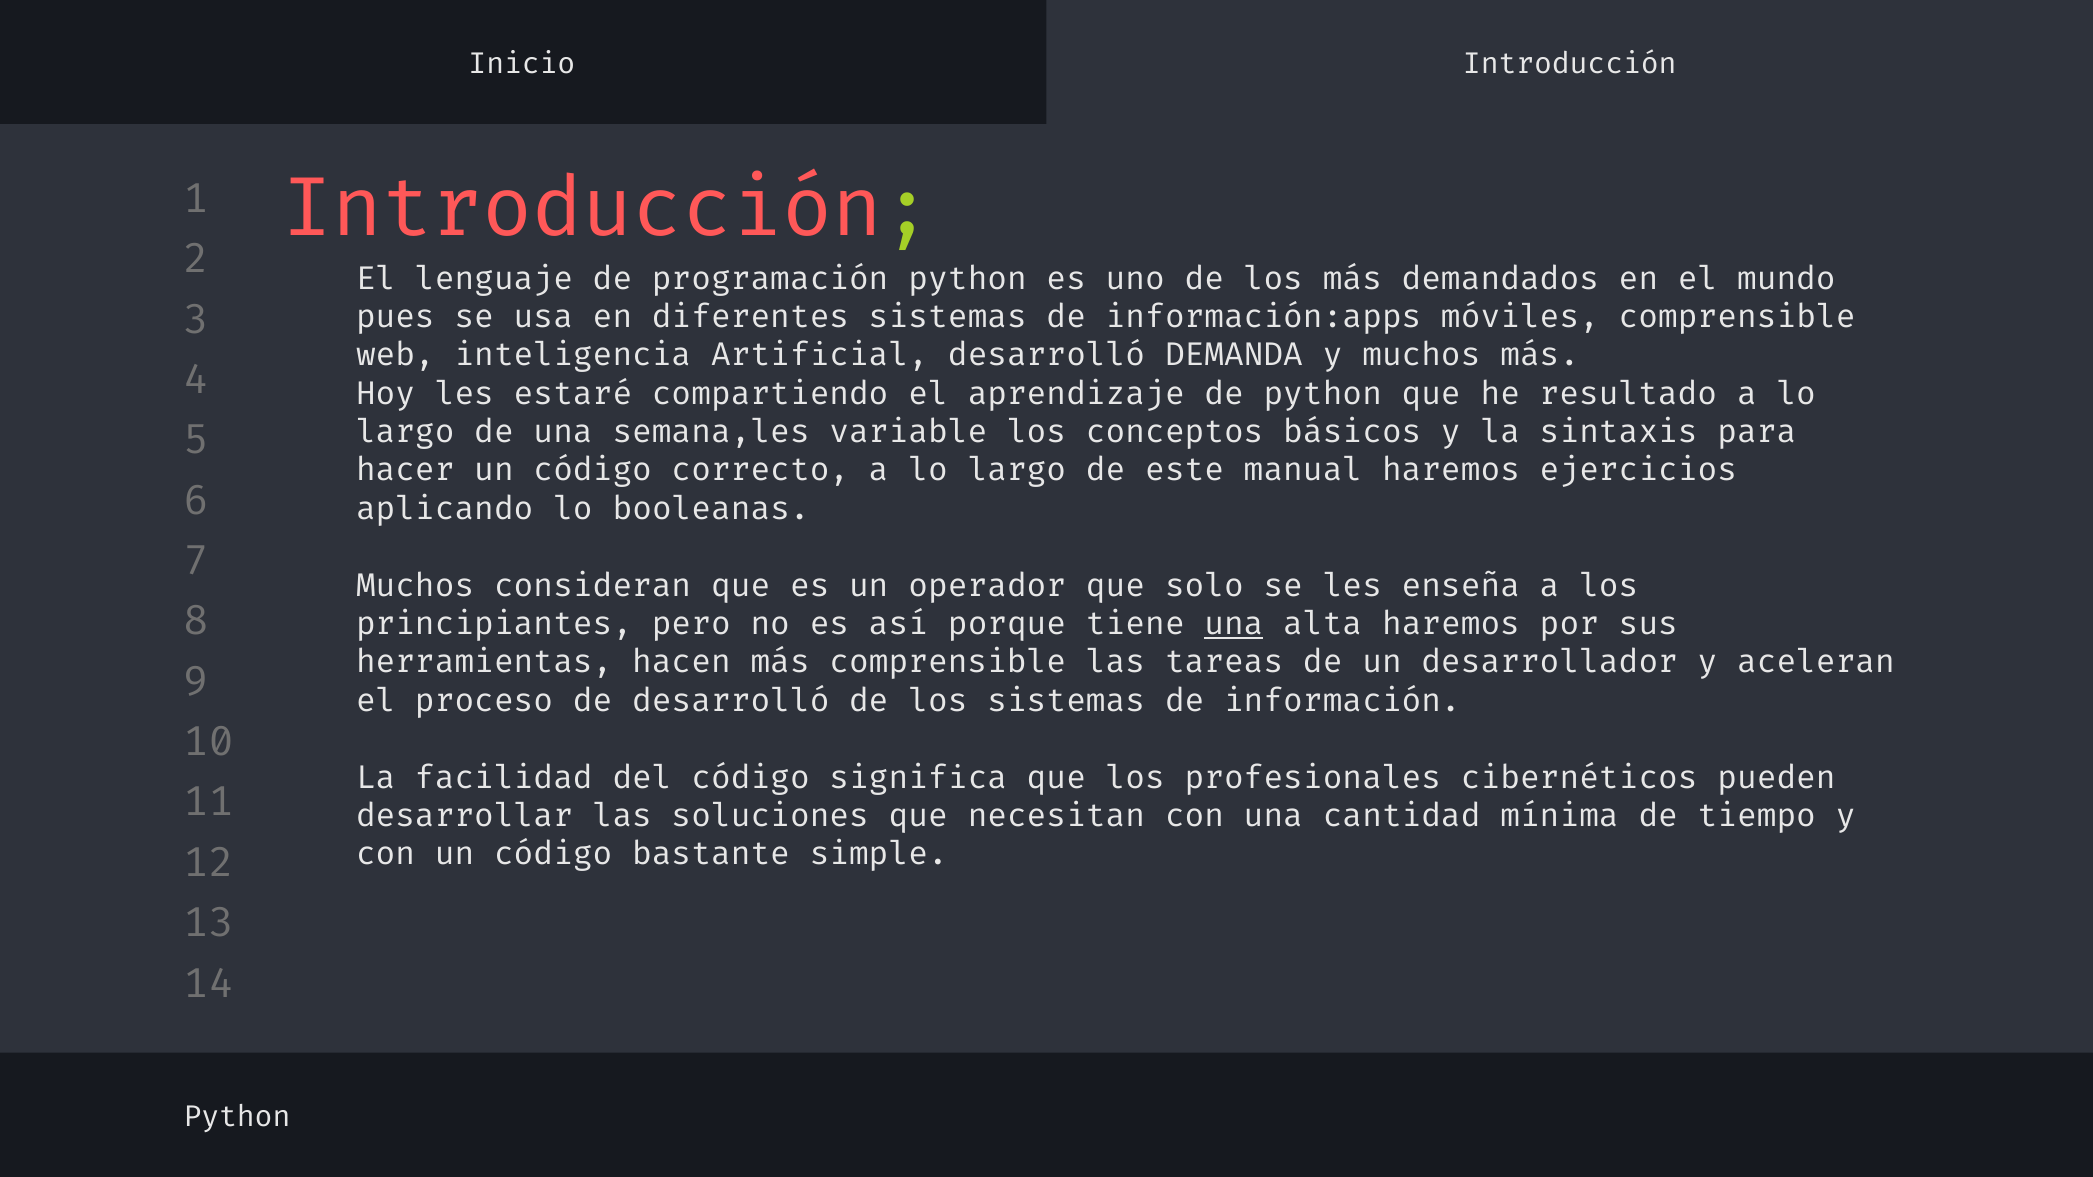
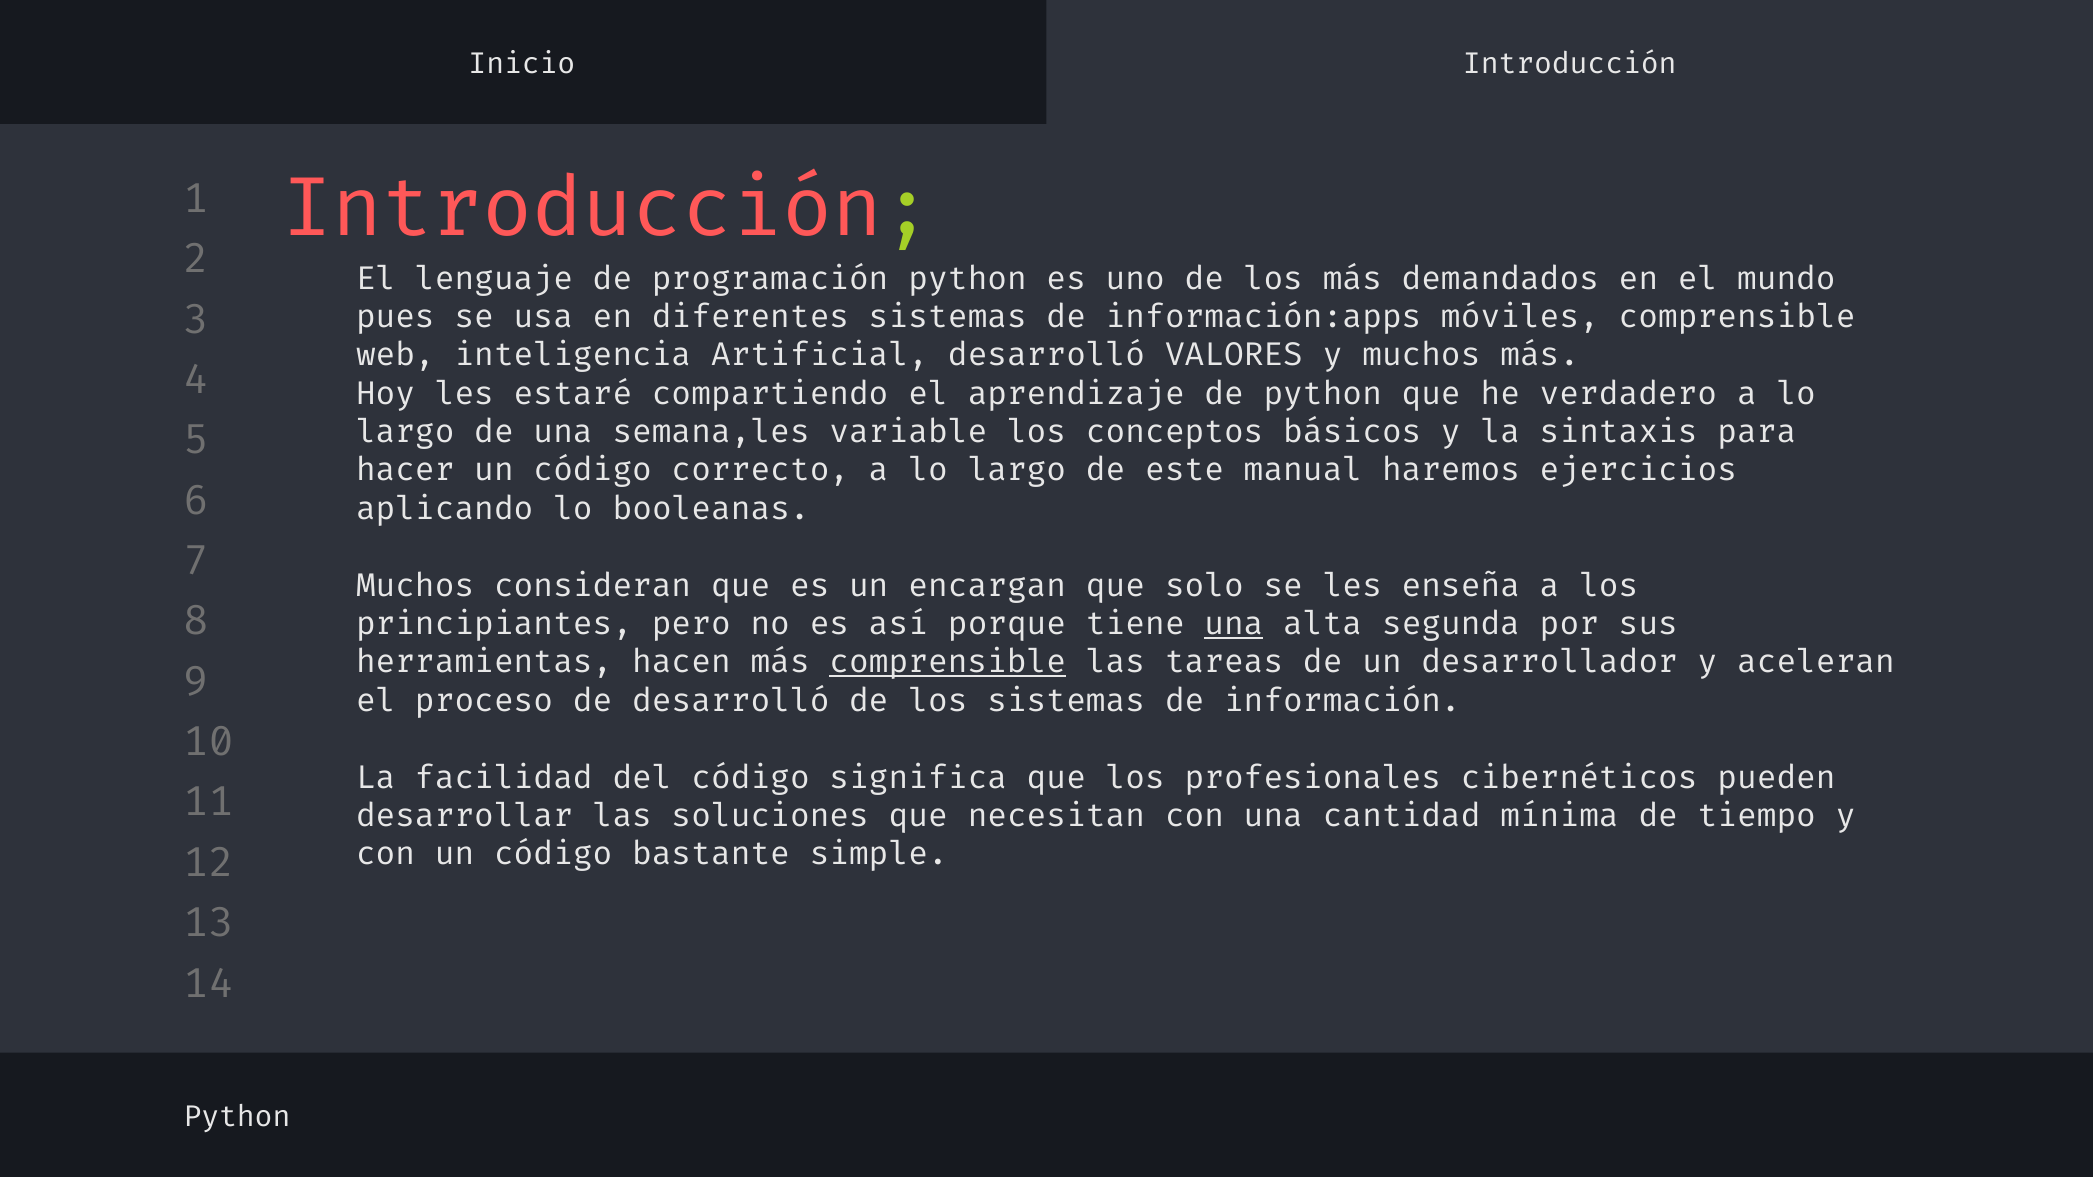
DEMANDA: DEMANDA -> VALORES
resultado: resultado -> verdadero
operador: operador -> encargan
alta haremos: haremos -> segunda
comprensible at (948, 663) underline: none -> present
